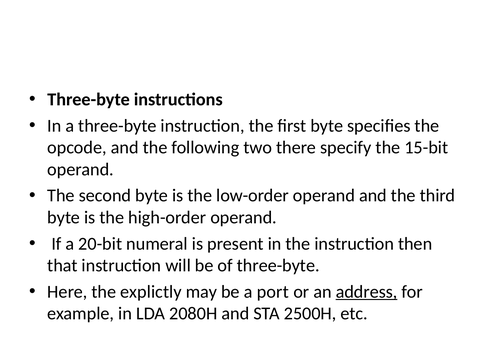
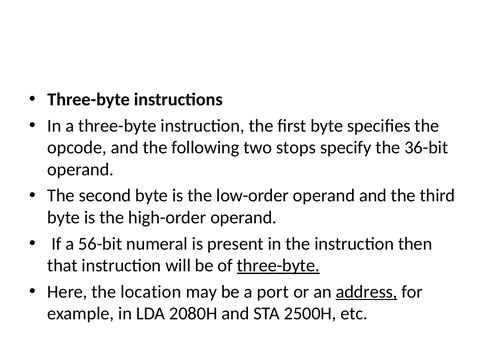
there: there -> stops
15-bit: 15-bit -> 36-bit
20-bit: 20-bit -> 56-bit
three-byte at (278, 265) underline: none -> present
explictly: explictly -> location
